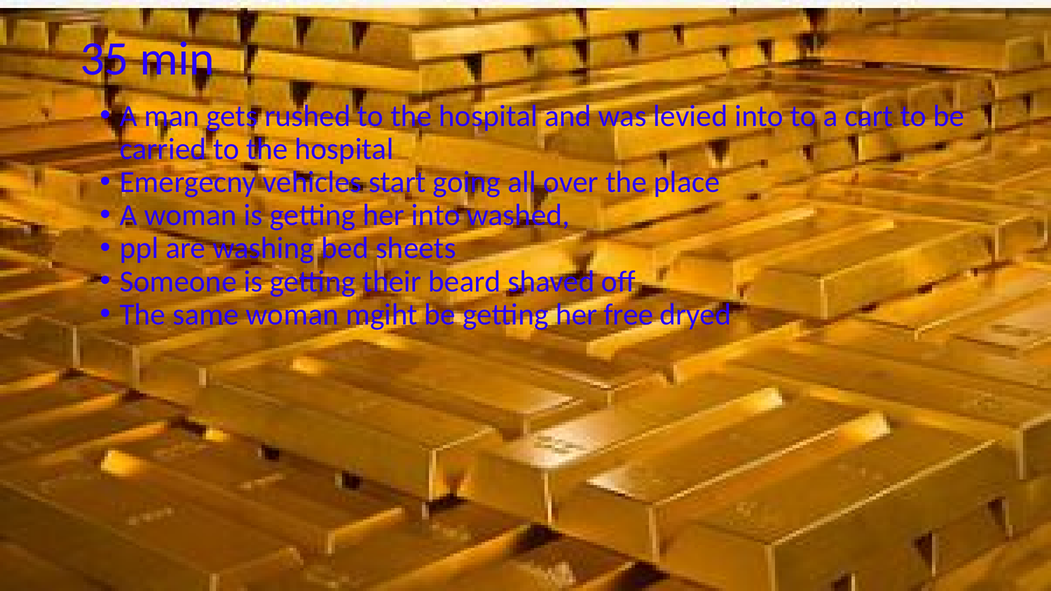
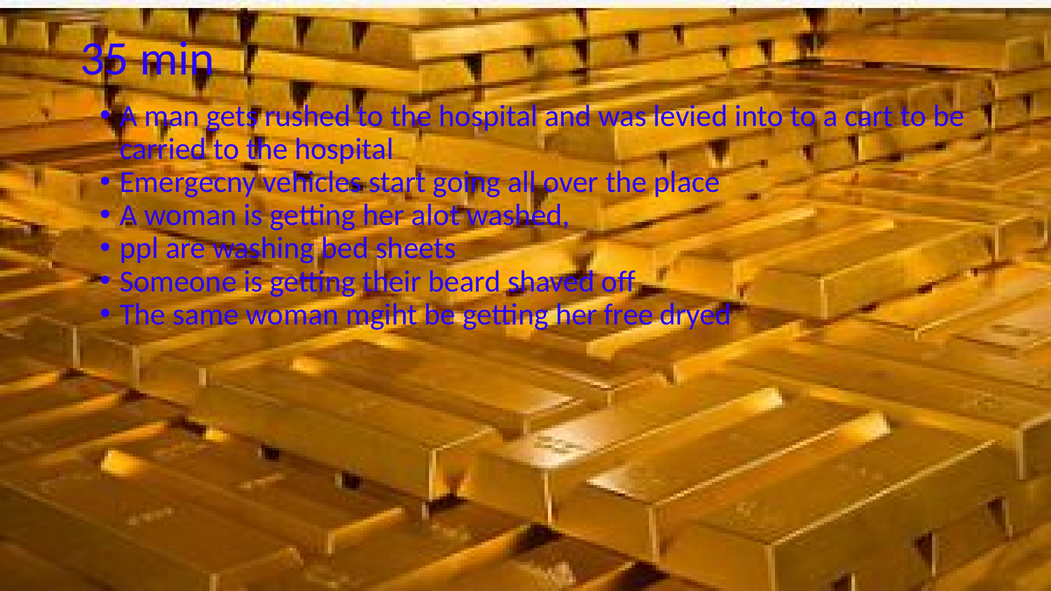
her into: into -> alot
